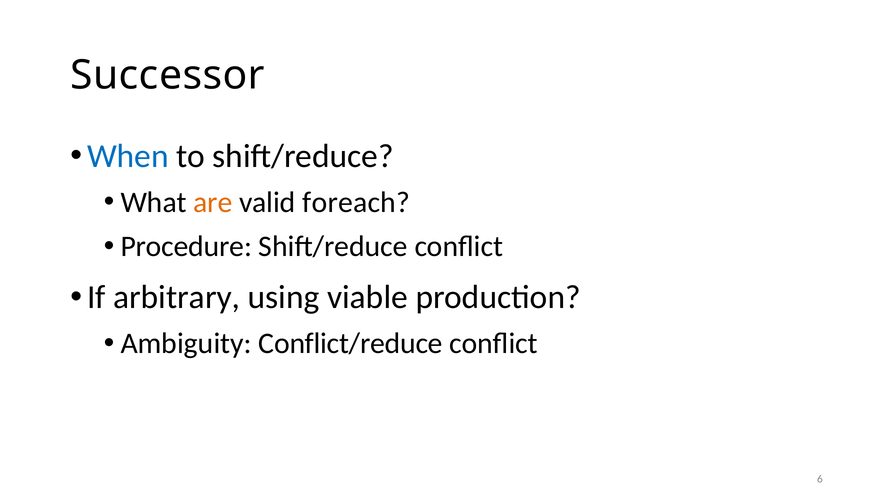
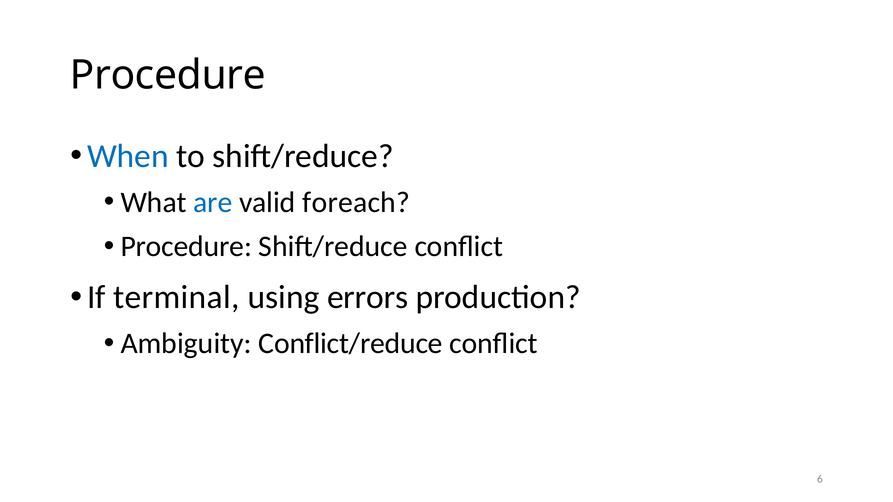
Successor at (167, 75): Successor -> Procedure
are colour: orange -> blue
arbitrary: arbitrary -> terminal
viable: viable -> errors
